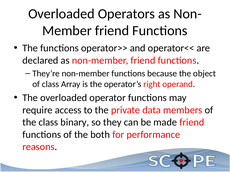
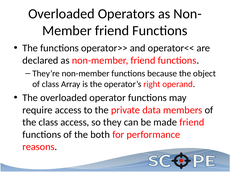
class binary: binary -> access
